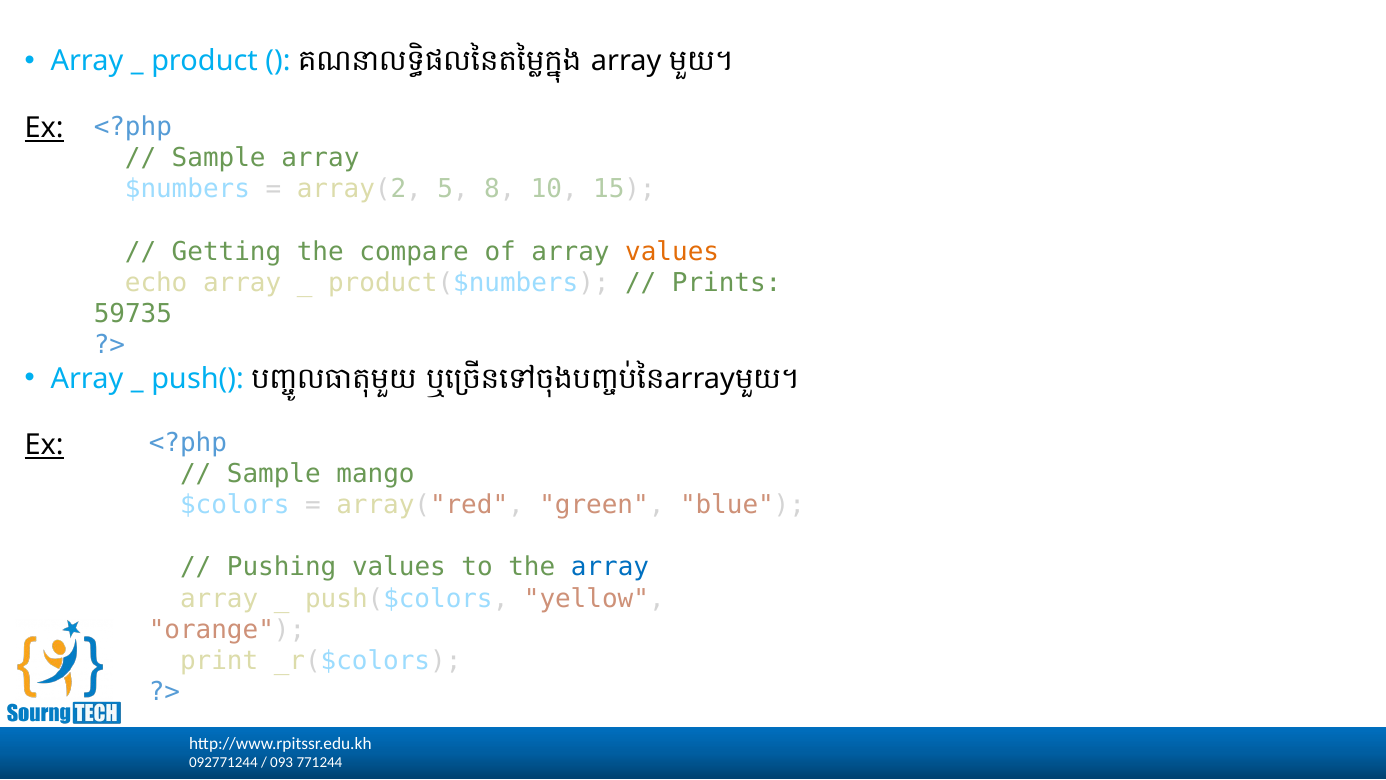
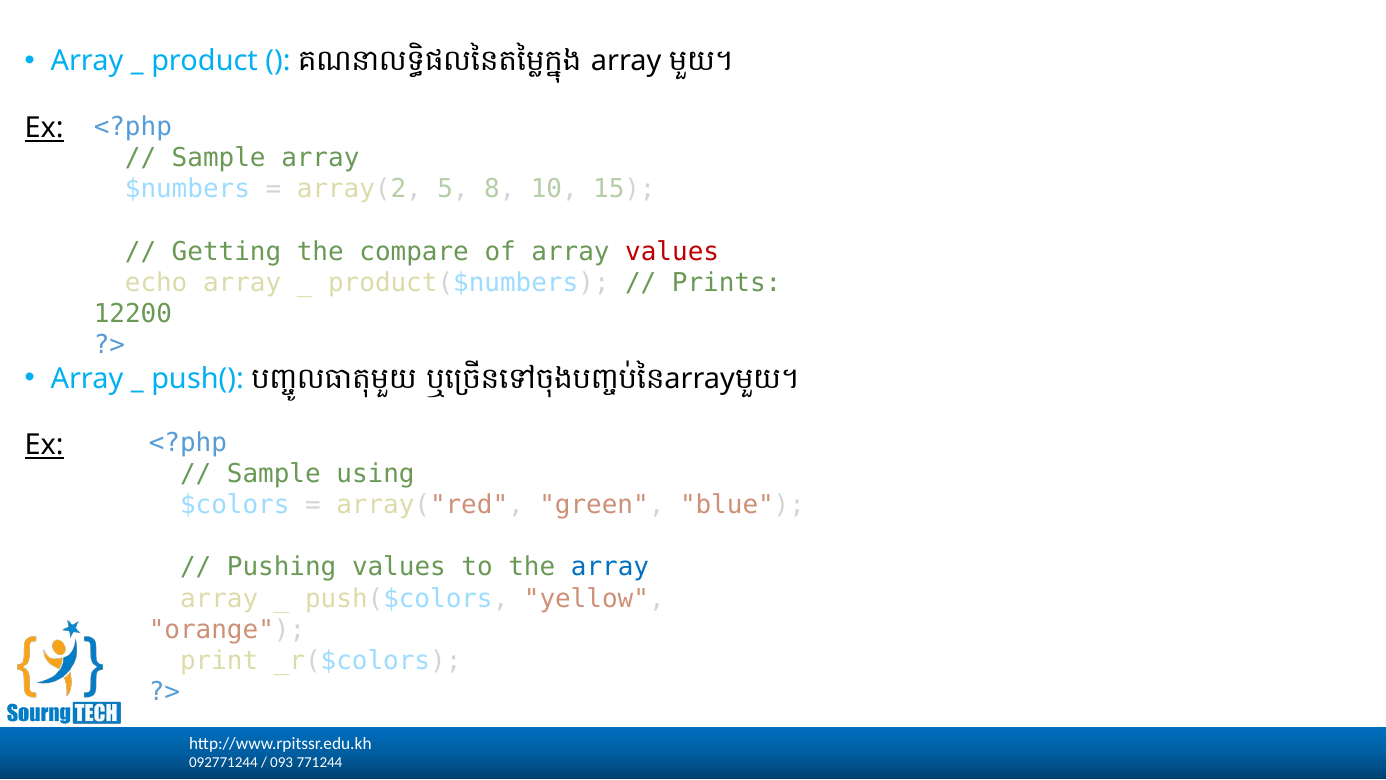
values at (672, 251) colour: orange -> red
59735: 59735 -> 12200
mango: mango -> using
